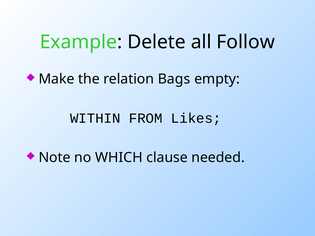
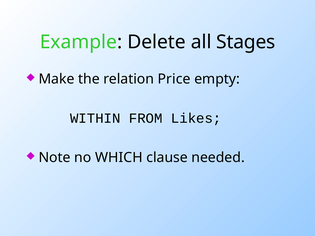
Follow: Follow -> Stages
Bags: Bags -> Price
